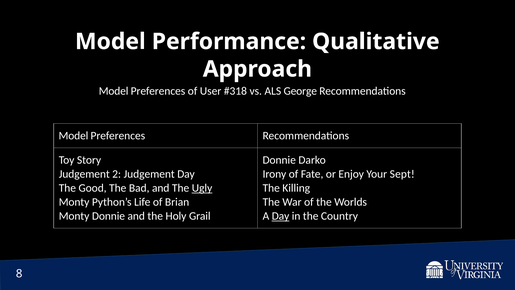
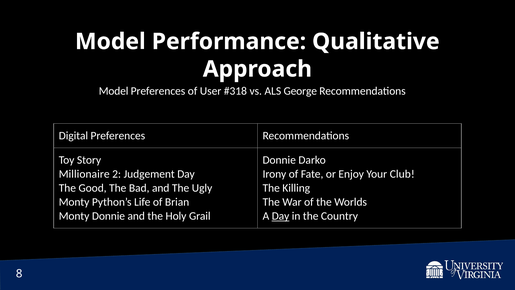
Model at (73, 136): Model -> Digital
Judgement at (84, 174): Judgement -> Millionaire
Sept: Sept -> Club
Ugly underline: present -> none
